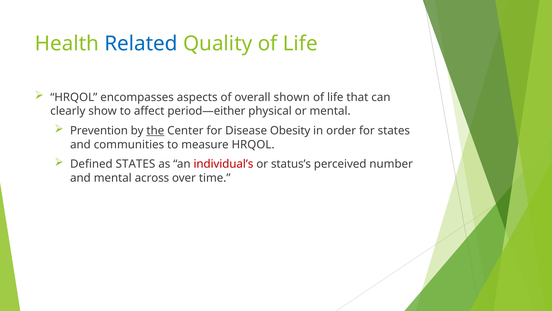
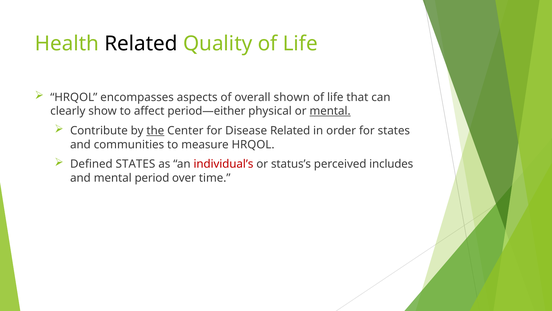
Related at (141, 44) colour: blue -> black
mental at (330, 111) underline: none -> present
Prevention: Prevention -> Contribute
Disease Obesity: Obesity -> Related
number: number -> includes
across: across -> period
